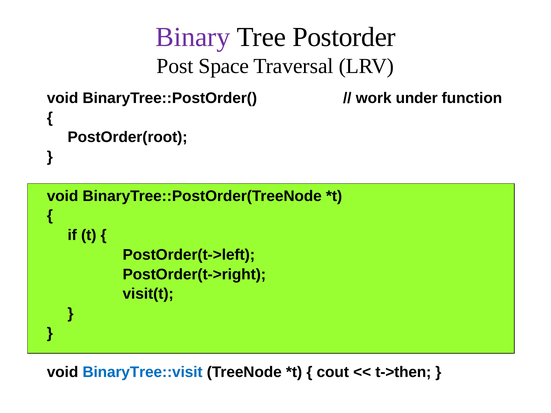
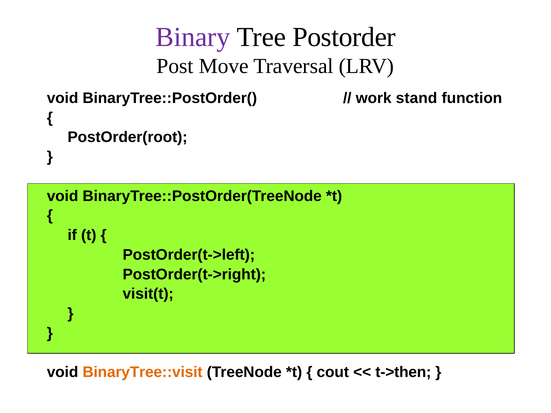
Space: Space -> Move
under: under -> stand
BinaryTree::visit colour: blue -> orange
